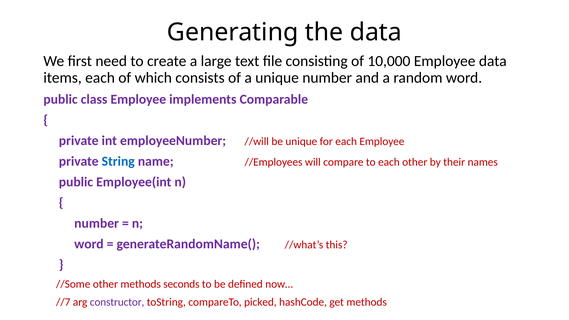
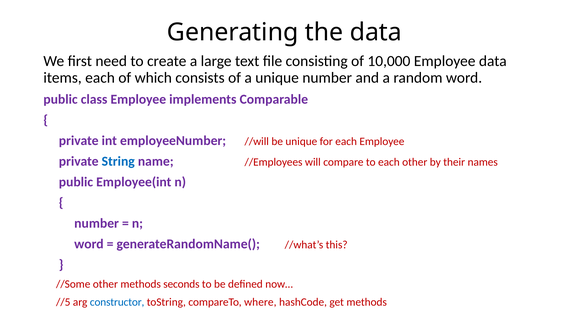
//7: //7 -> //5
constructor colour: purple -> blue
picked: picked -> where
